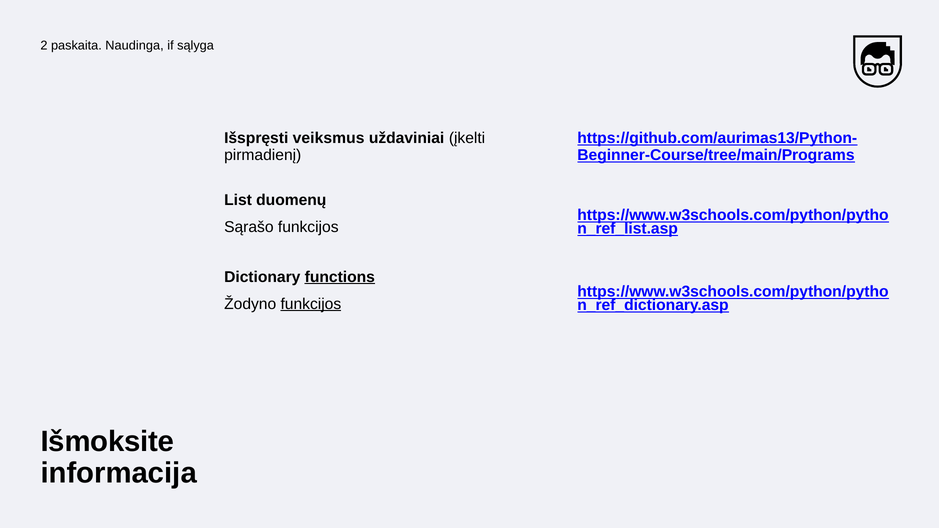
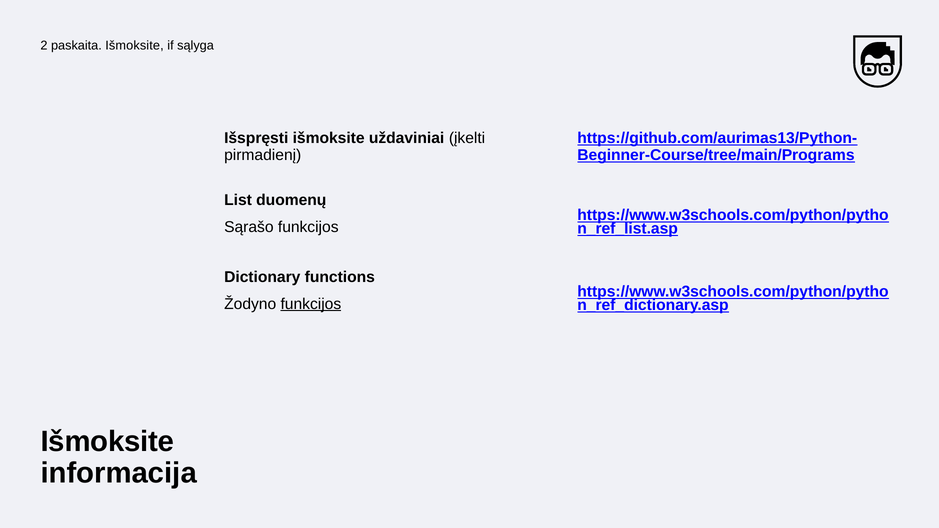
paskaita Naudinga: Naudinga -> Išmoksite
Išspręsti veiksmus: veiksmus -> išmoksite
functions underline: present -> none
